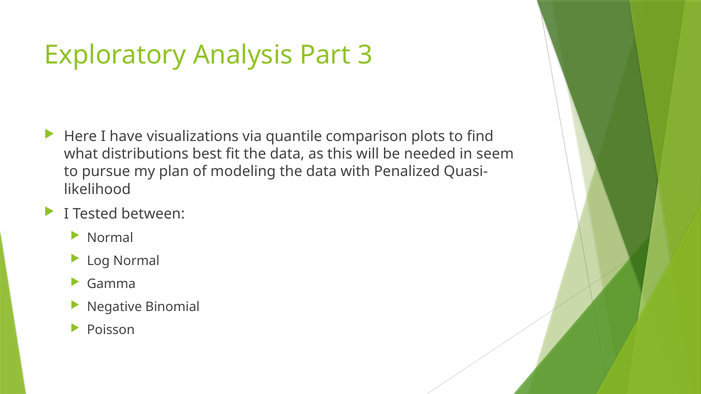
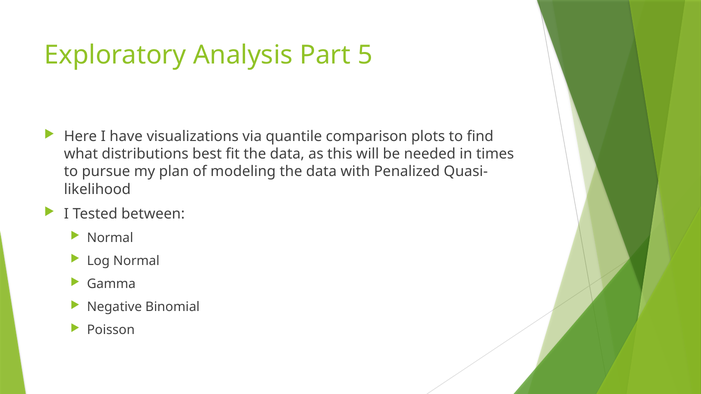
3: 3 -> 5
seem: seem -> times
